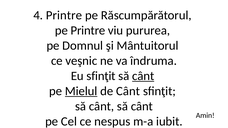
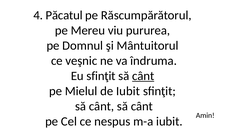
4 Printre: Printre -> Păcatul
pe Printre: Printre -> Mereu
Mielul underline: present -> none
de Cânt: Cânt -> Iubit
